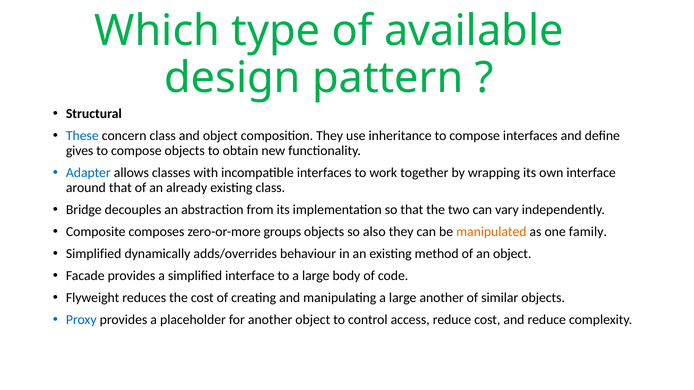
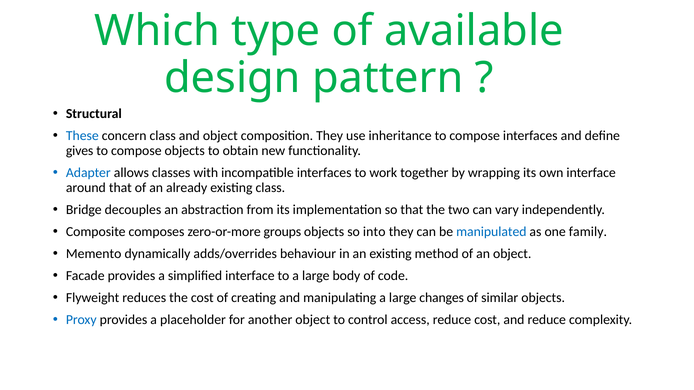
also: also -> into
manipulated colour: orange -> blue
Simplified at (94, 254): Simplified -> Memento
large another: another -> changes
